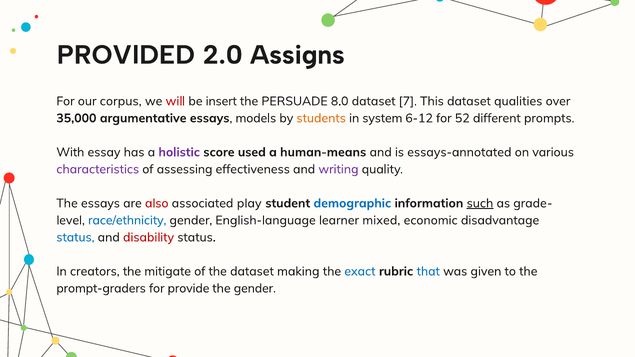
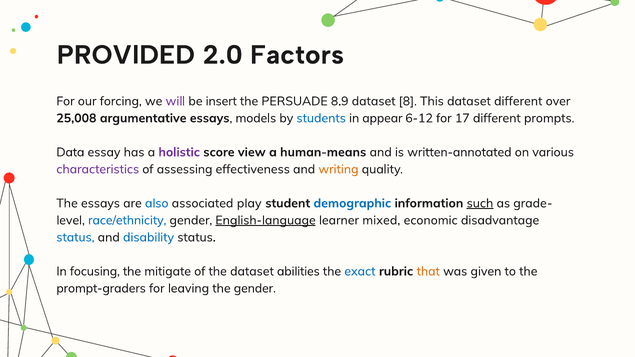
Assigns: Assigns -> Factors
corpus: corpus -> forcing
will colour: red -> purple
8.0: 8.0 -> 8.9
7: 7 -> 8
dataset qualities: qualities -> different
35,000: 35,000 -> 25,008
students colour: orange -> blue
system: system -> appear
52: 52 -> 17
With: With -> Data
used: used -> view
essays-annotated: essays-annotated -> written-annotated
writing colour: purple -> orange
also colour: red -> blue
English-language underline: none -> present
disability colour: red -> blue
creators: creators -> focusing
making: making -> abilities
that colour: blue -> orange
provide: provide -> leaving
